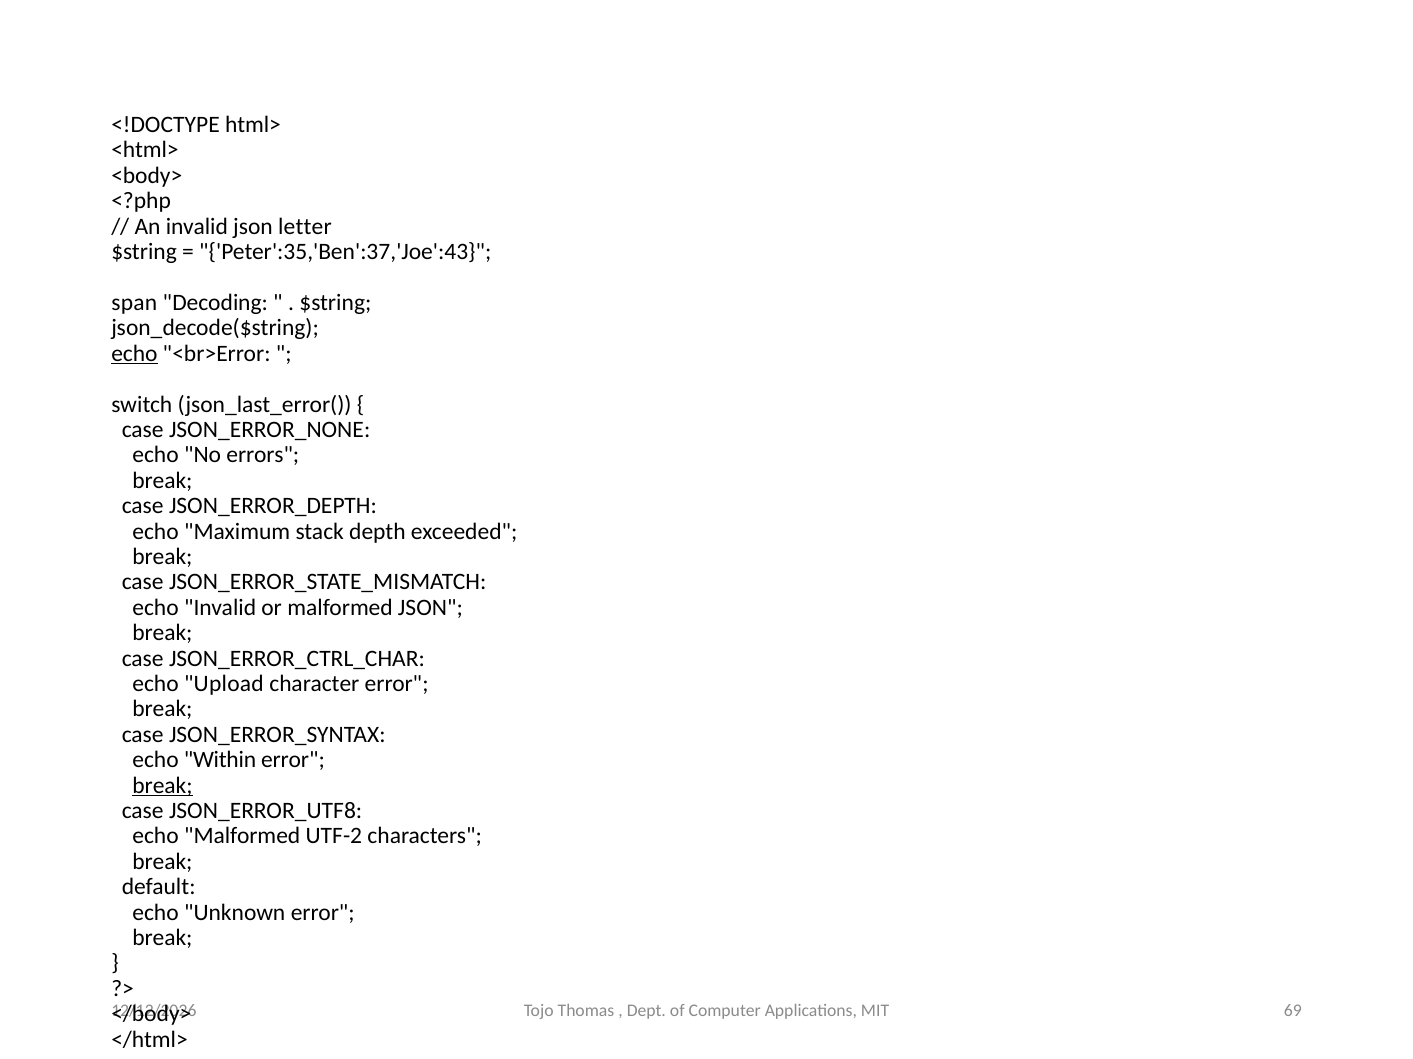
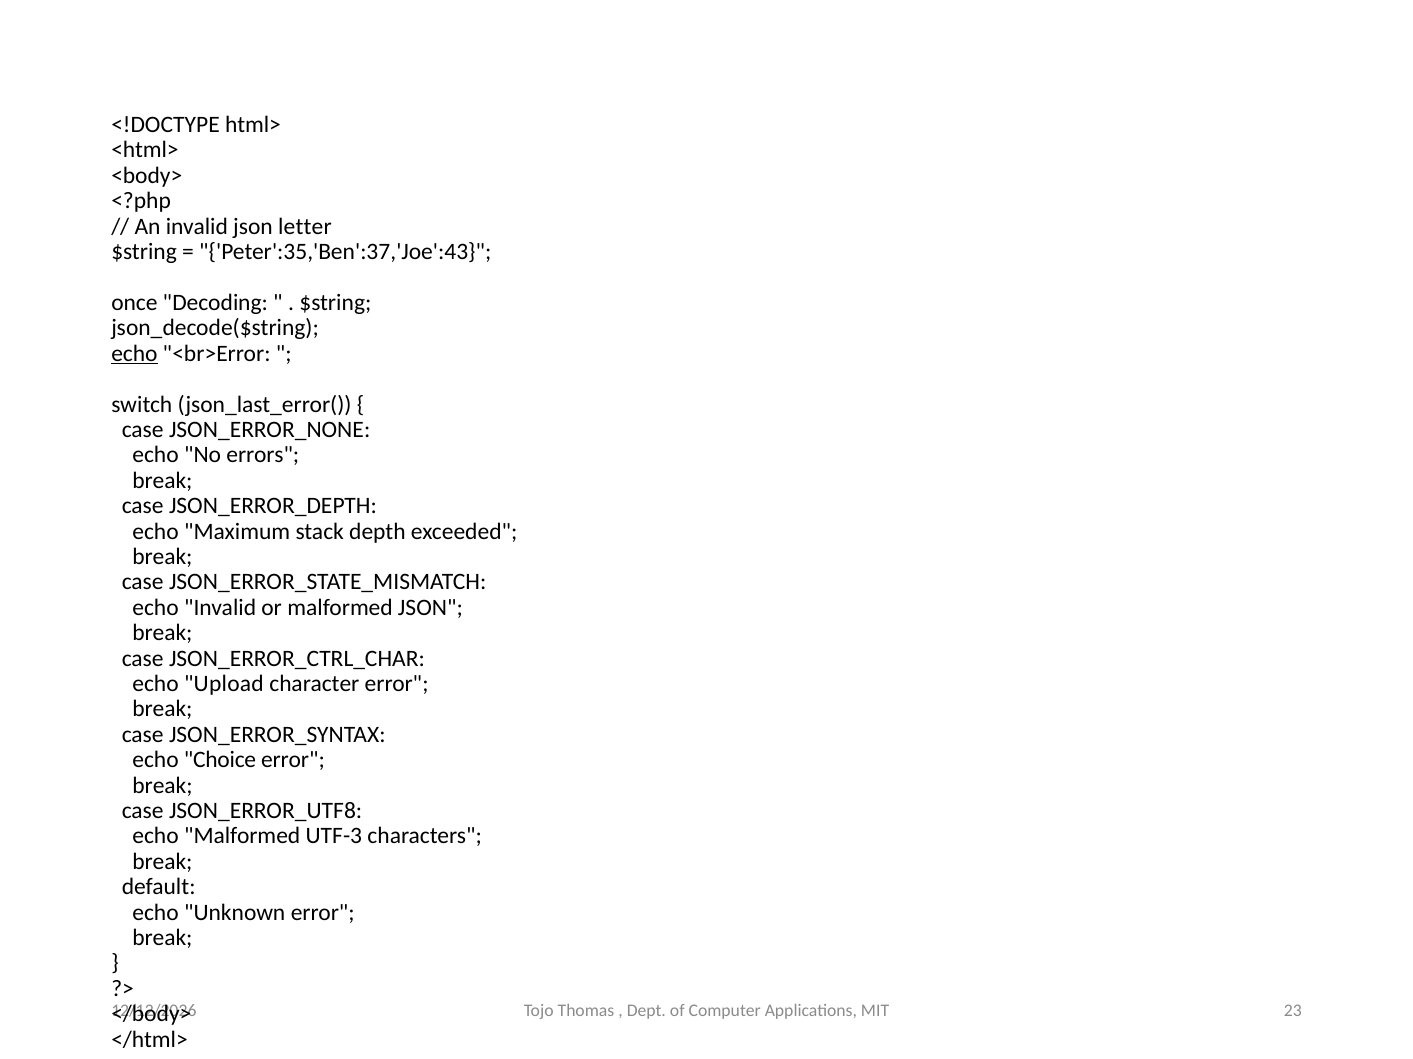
span: span -> once
Within: Within -> Choice
break at (162, 786) underline: present -> none
UTF-2: UTF-2 -> UTF-3
69: 69 -> 23
